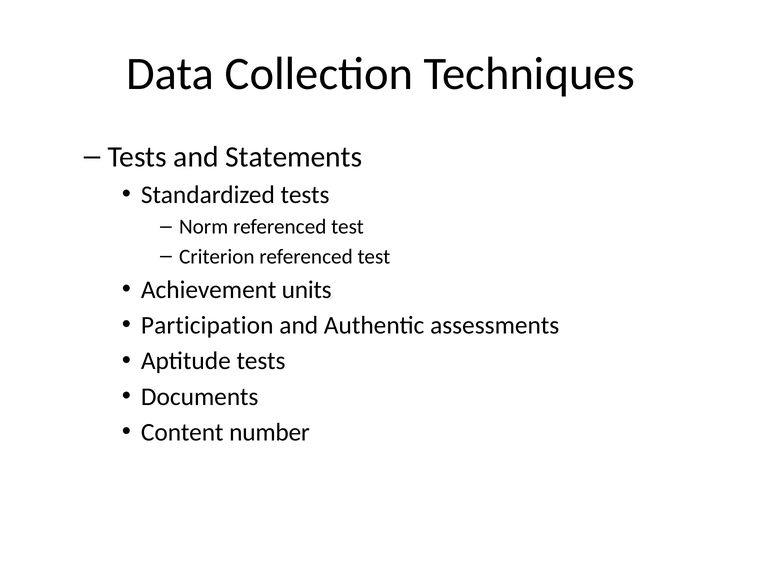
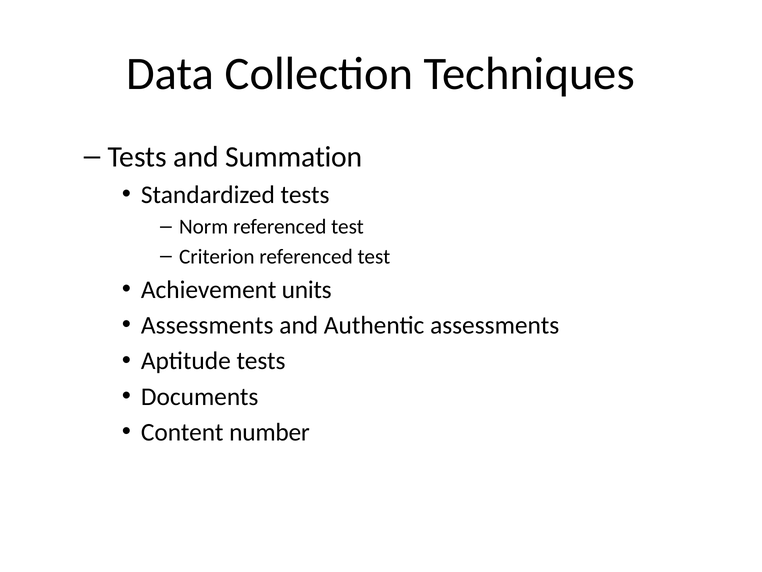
Statements: Statements -> Summation
Participation at (207, 325): Participation -> Assessments
